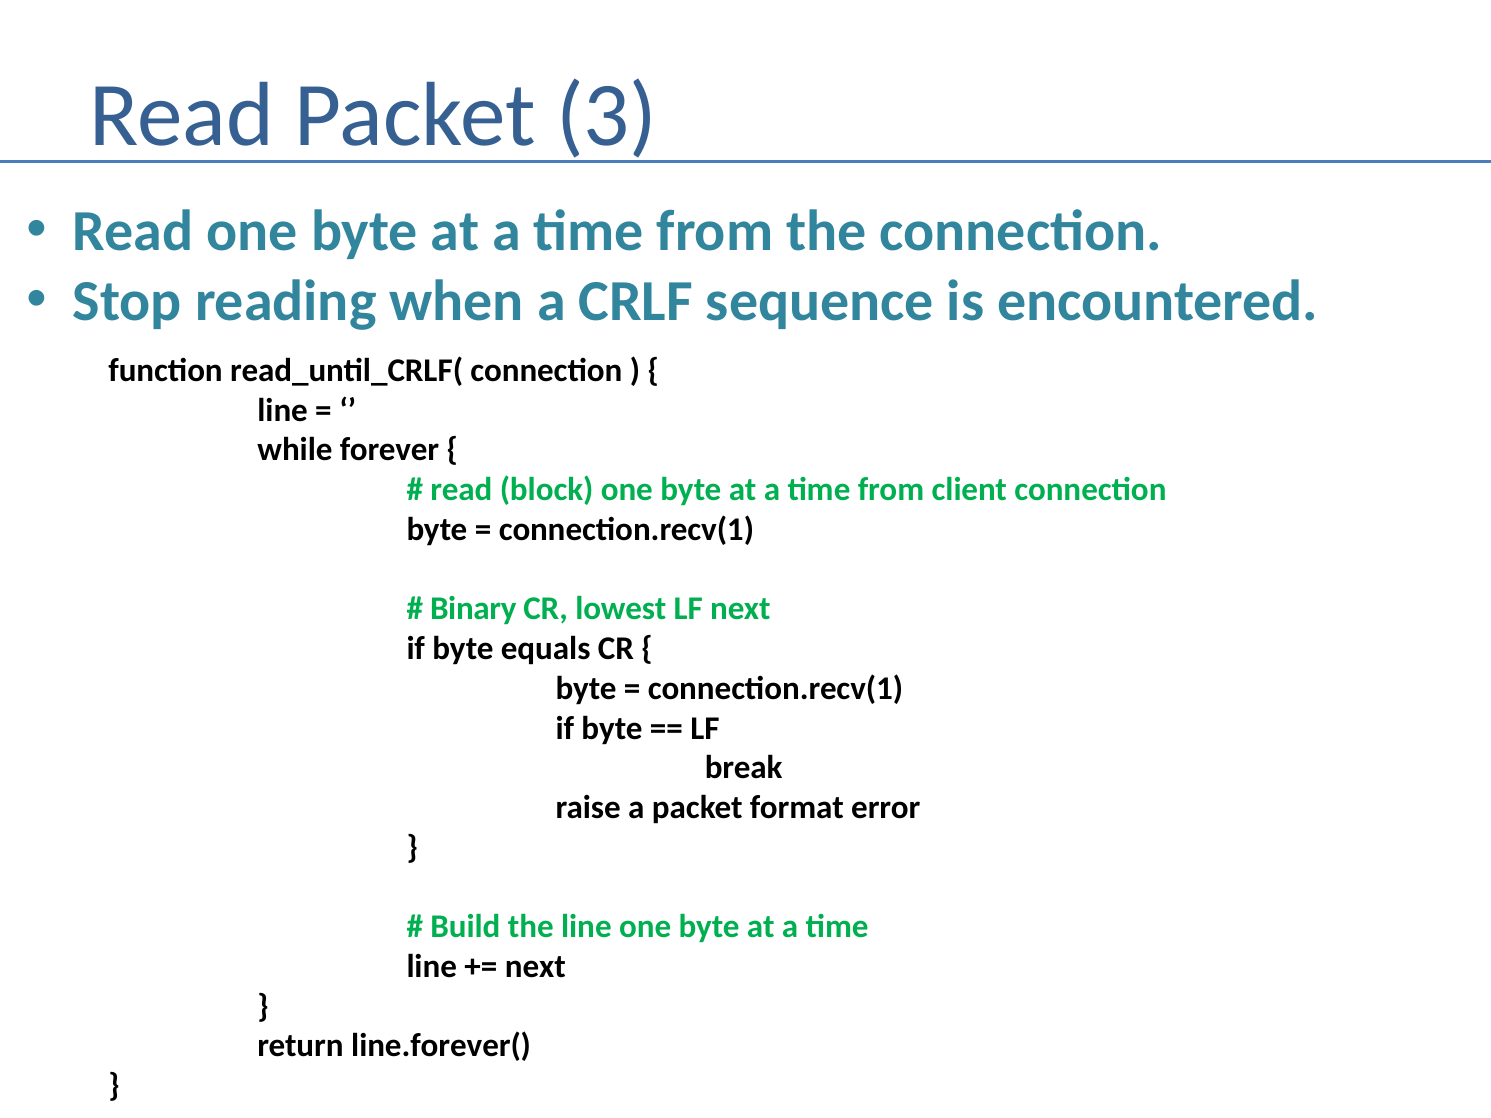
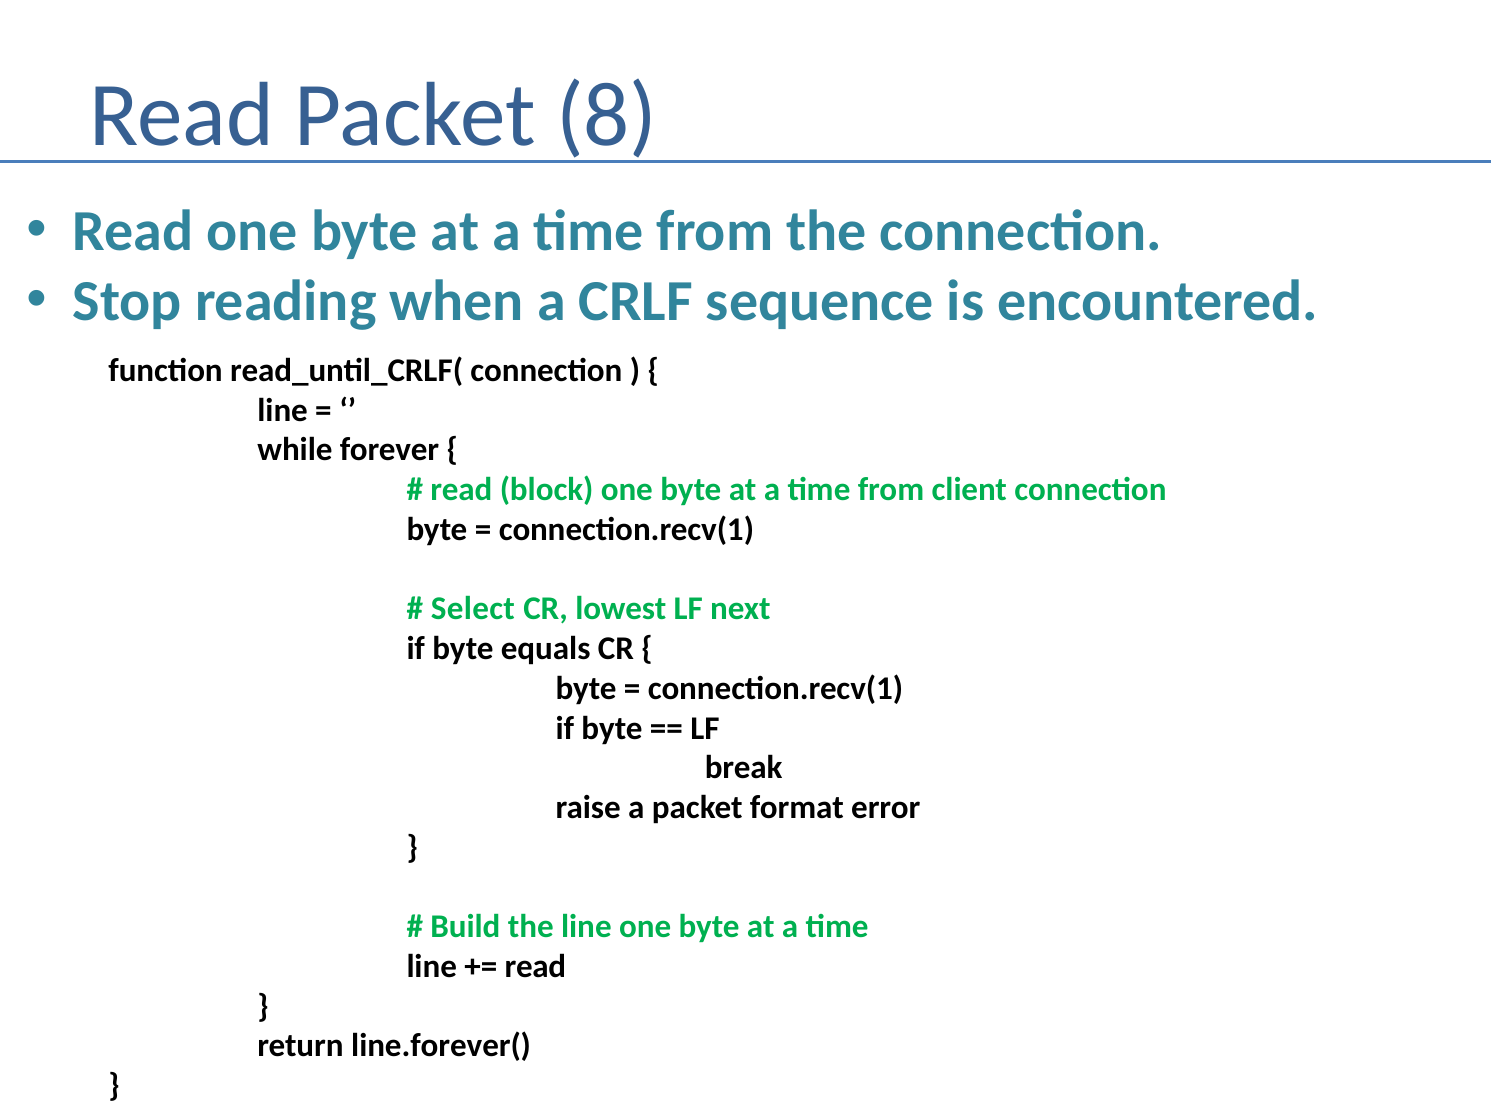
3: 3 -> 8
Binary: Binary -> Select
next at (535, 967): next -> read
